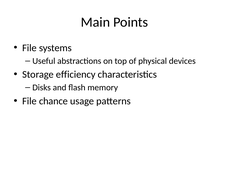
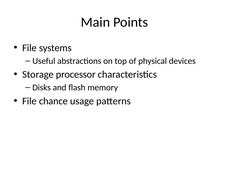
efficiency: efficiency -> processor
